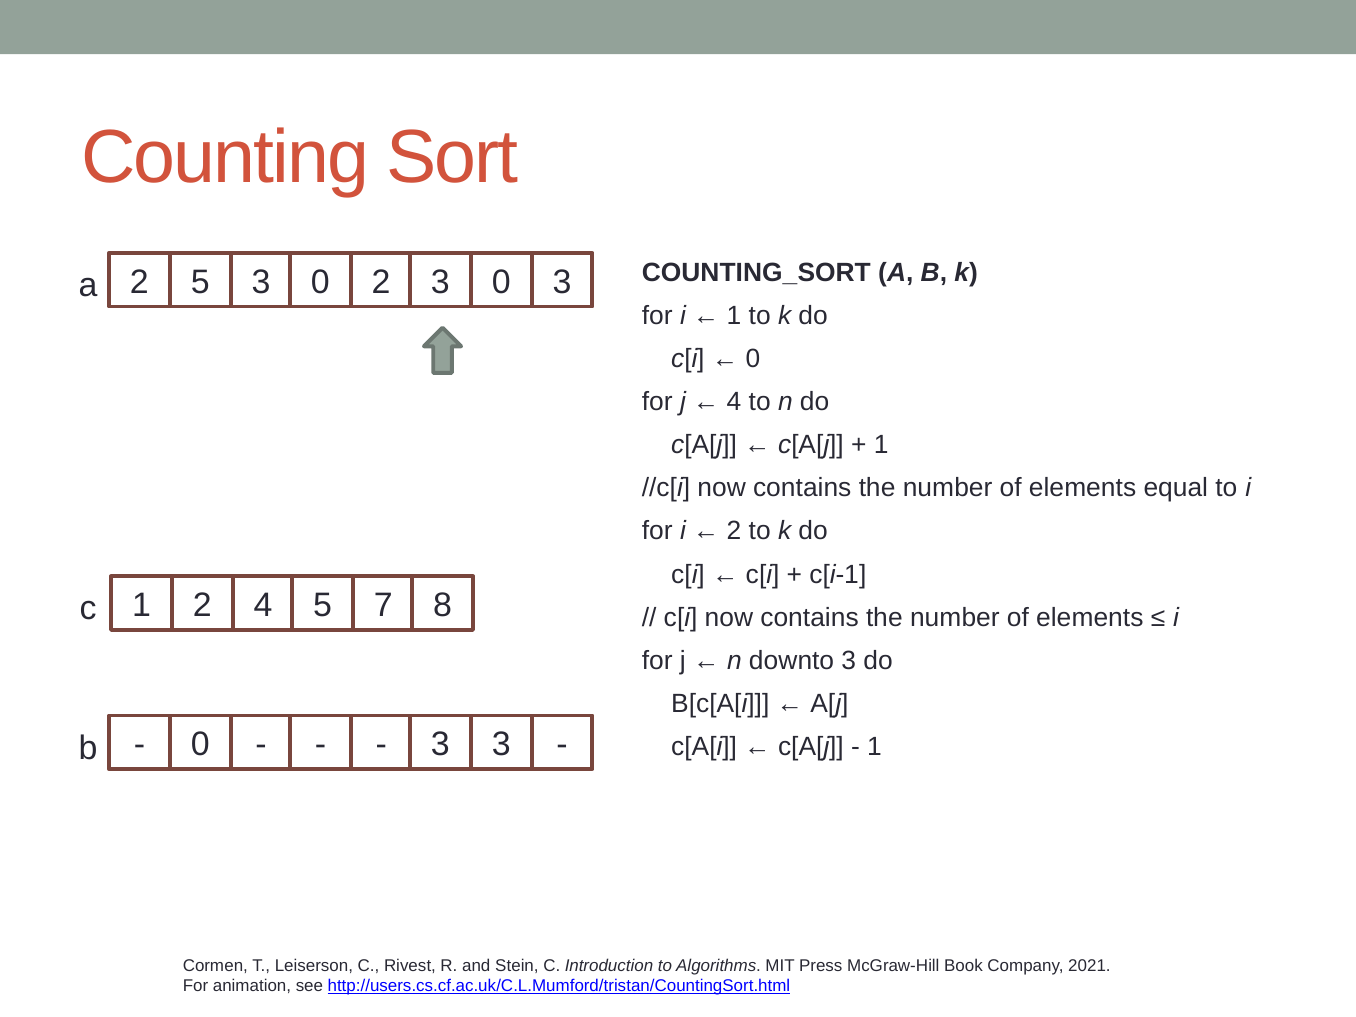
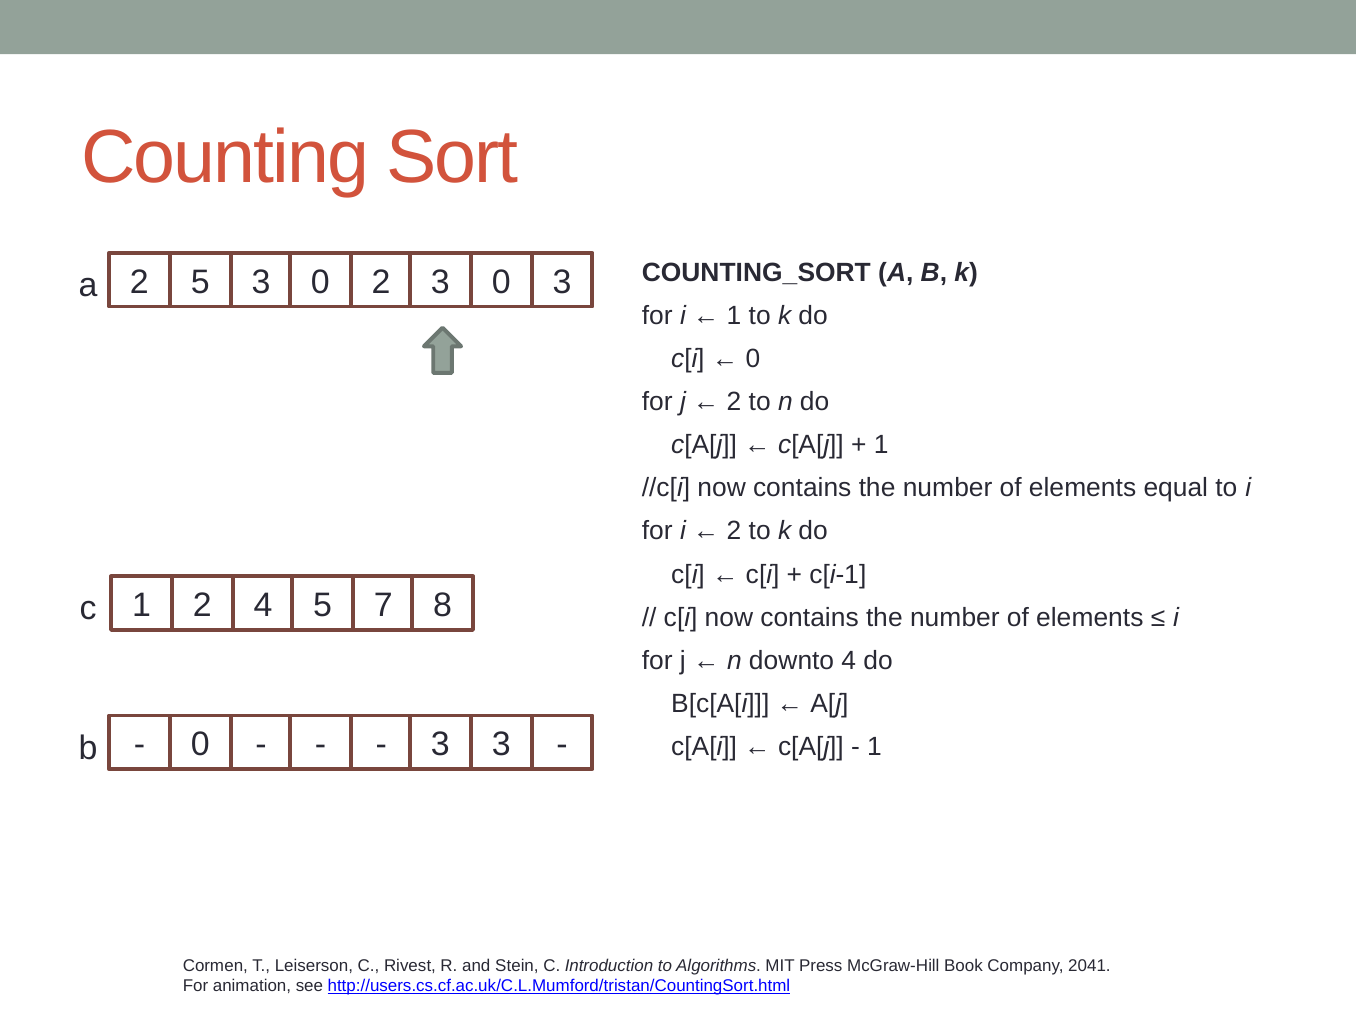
4 at (734, 402): 4 -> 2
downto 3: 3 -> 4
2021: 2021 -> 2041
